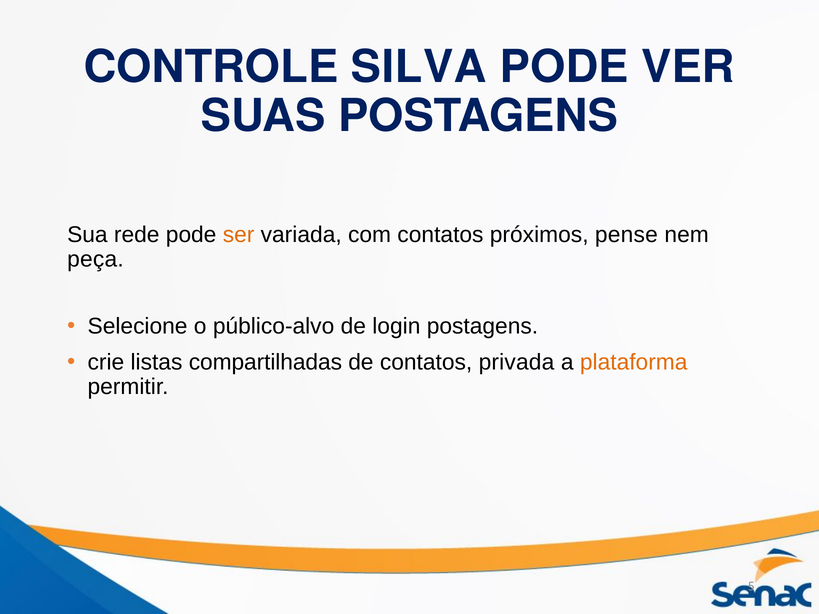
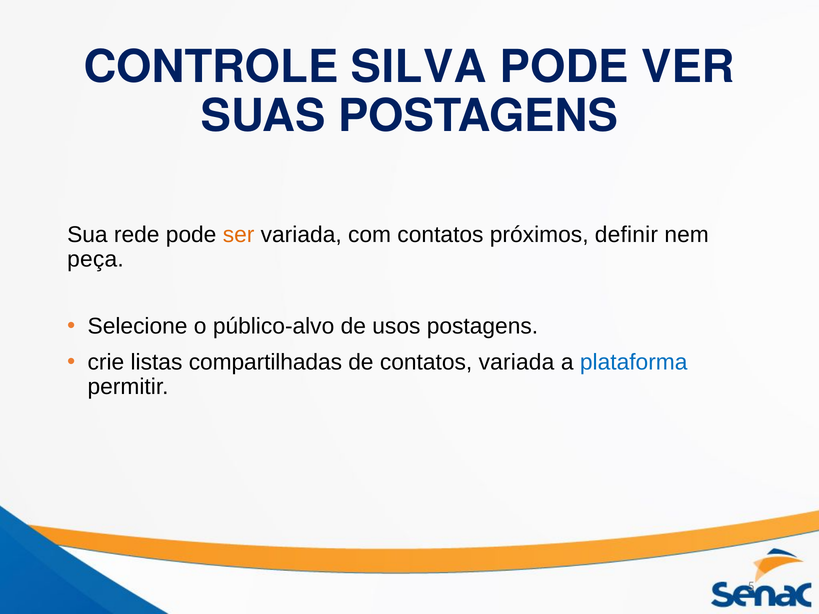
pense: pense -> definir
login: login -> usos
contatos privada: privada -> variada
plataforma colour: orange -> blue
